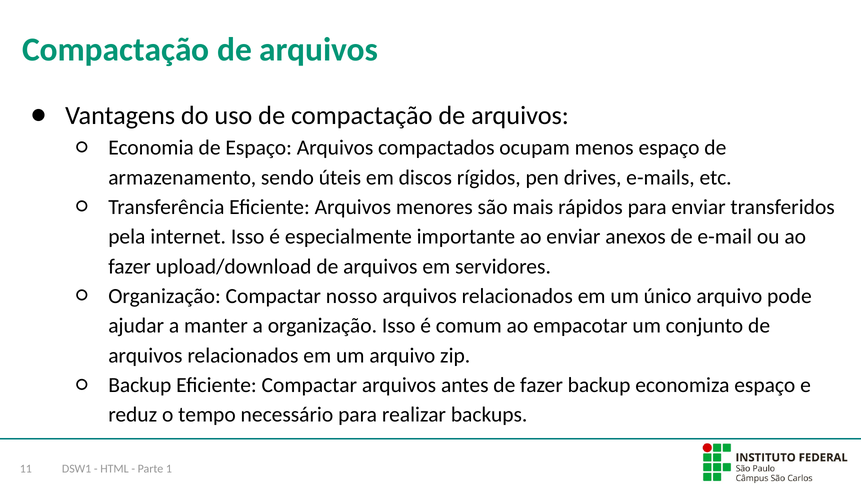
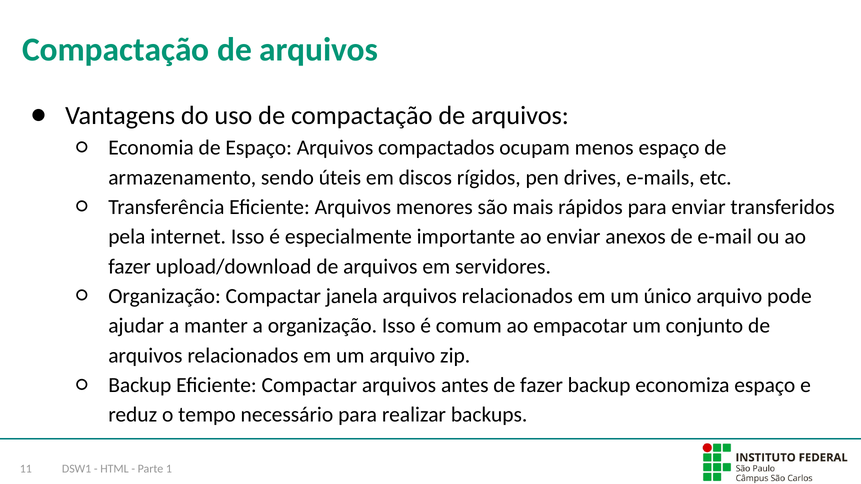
nosso: nosso -> janela
